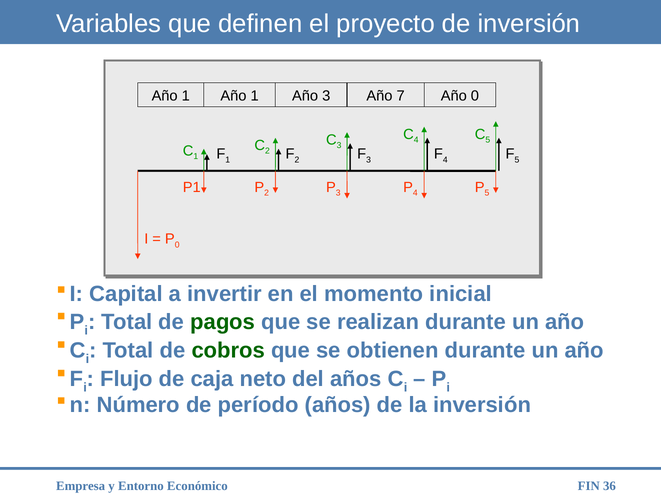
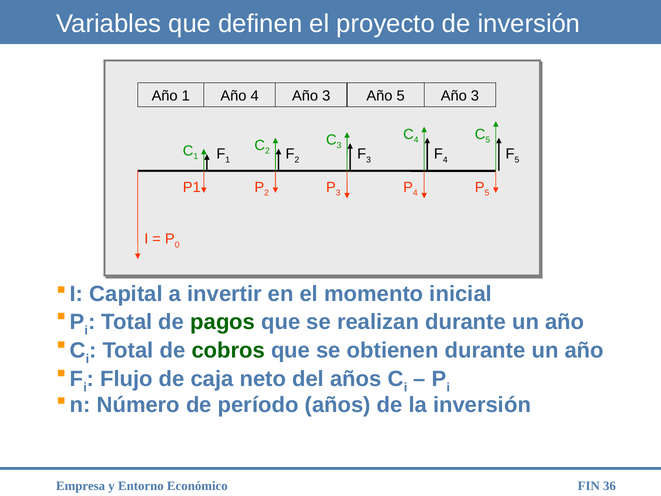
1 Año 1: 1 -> 4
Año 7: 7 -> 5
0 at (475, 96): 0 -> 3
